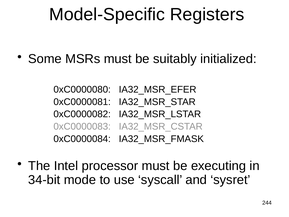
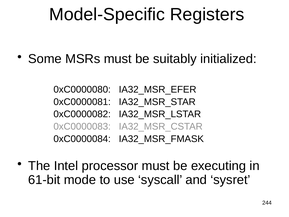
34-bit: 34-bit -> 61-bit
